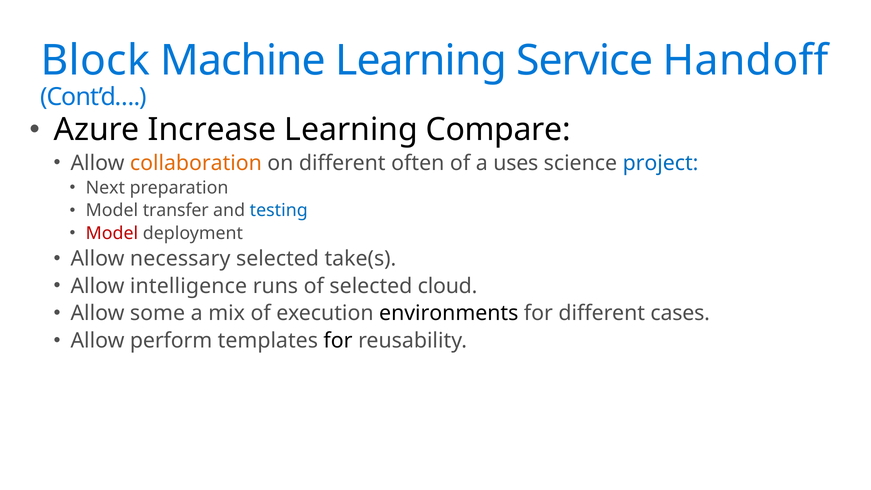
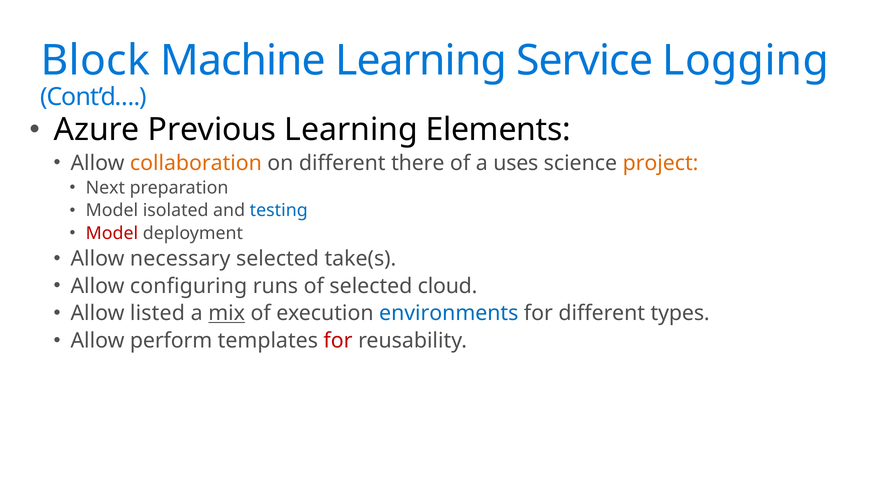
Handoff: Handoff -> Logging
Increase: Increase -> Previous
Compare: Compare -> Elements
often: often -> there
project colour: blue -> orange
transfer: transfer -> isolated
intelligence: intelligence -> configuring
some: some -> listed
mix underline: none -> present
environments colour: black -> blue
cases: cases -> types
for at (338, 340) colour: black -> red
